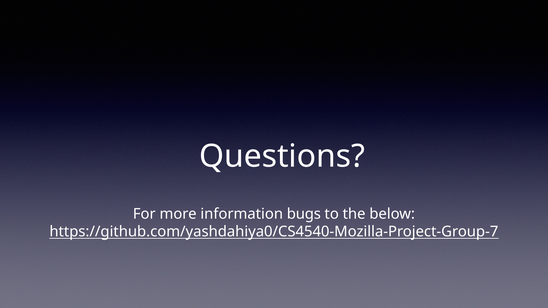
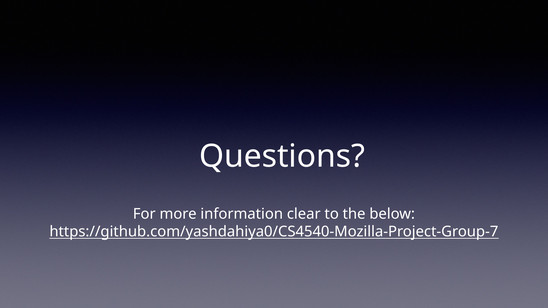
bugs: bugs -> clear
